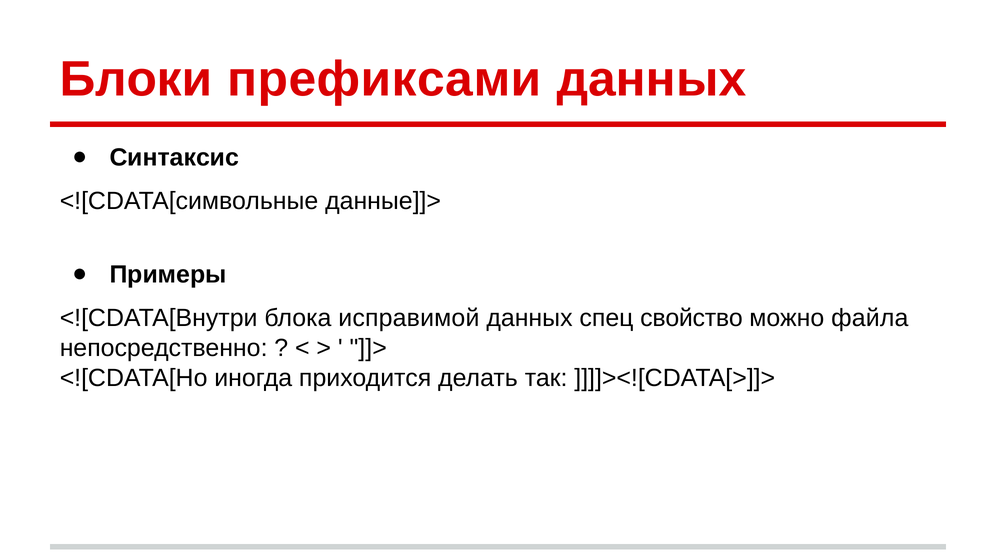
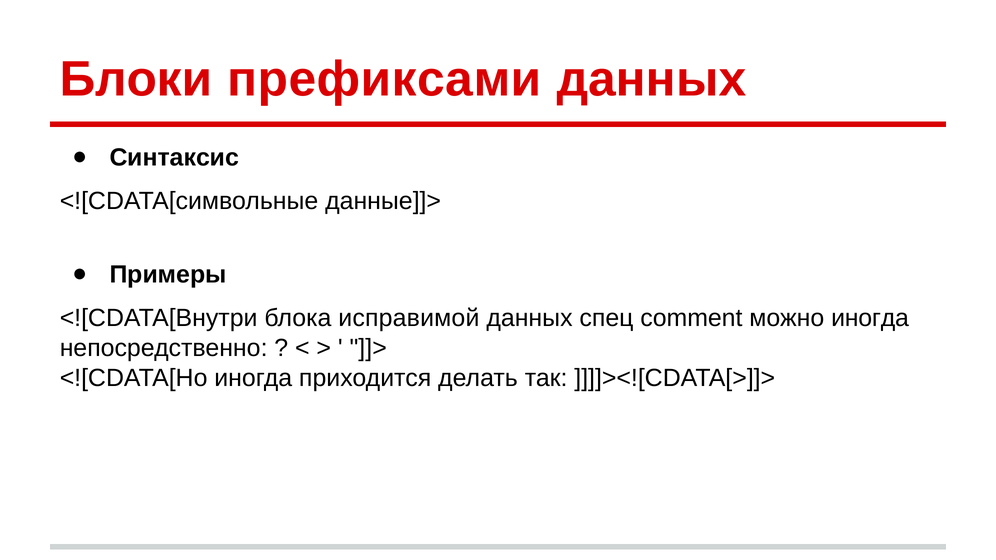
свойство: свойство -> comment
можно файла: файла -> иногда
